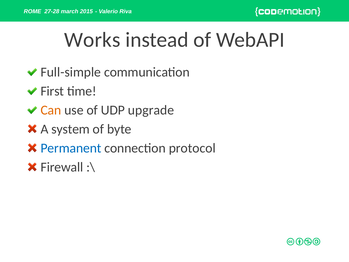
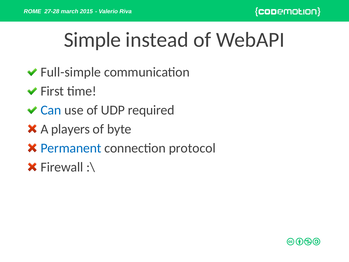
Works: Works -> Simple
Can colour: orange -> blue
upgrade: upgrade -> required
system: system -> players
